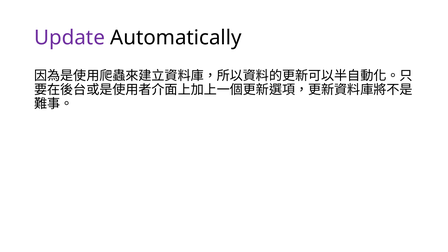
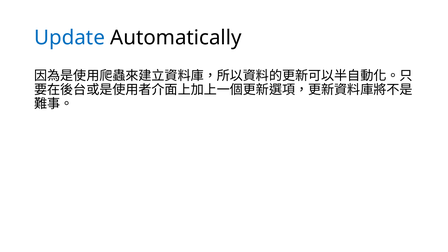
Update colour: purple -> blue
